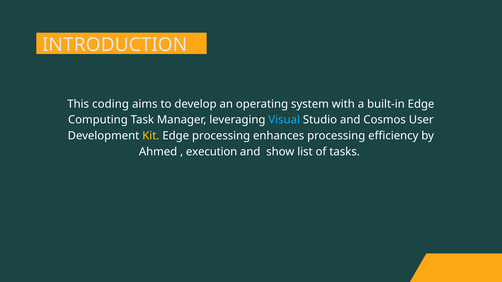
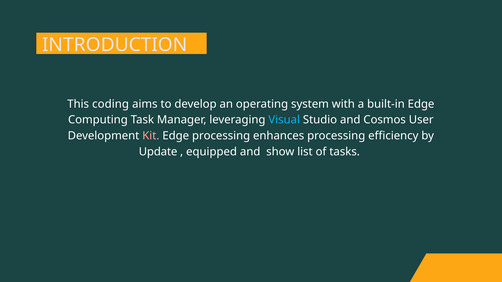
Kit colour: yellow -> pink
Ahmed: Ahmed -> Update
execution: execution -> equipped
